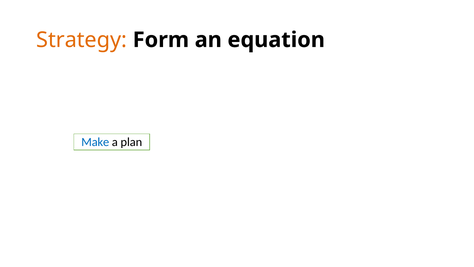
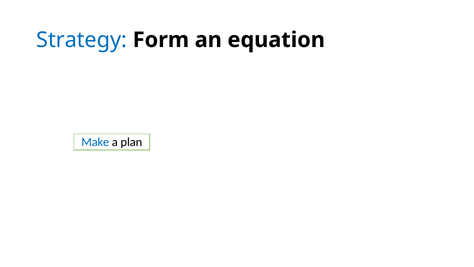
Strategy colour: orange -> blue
